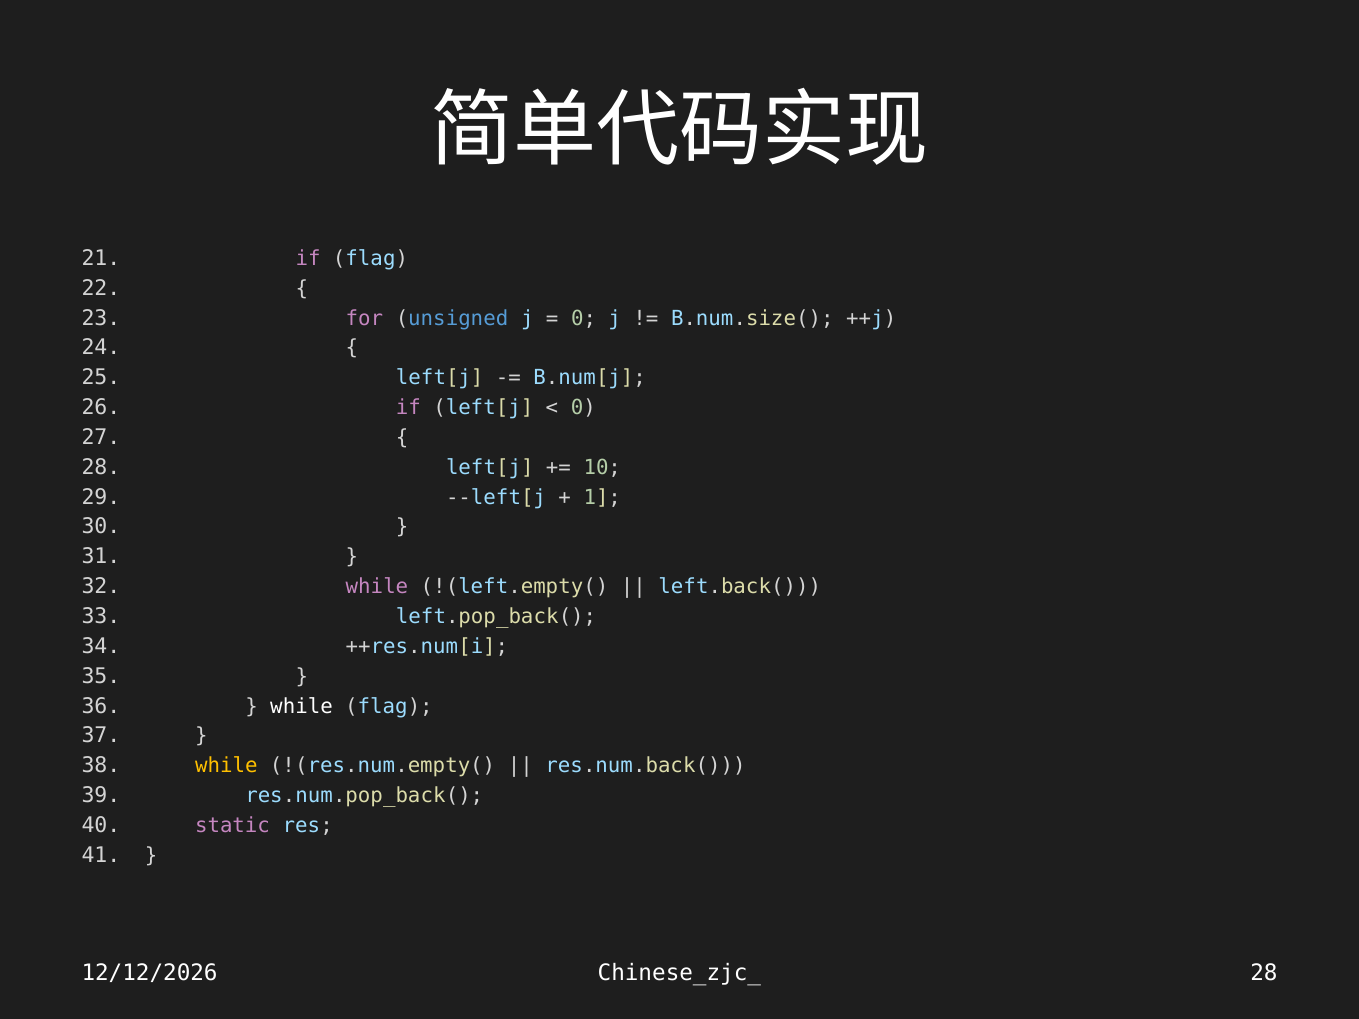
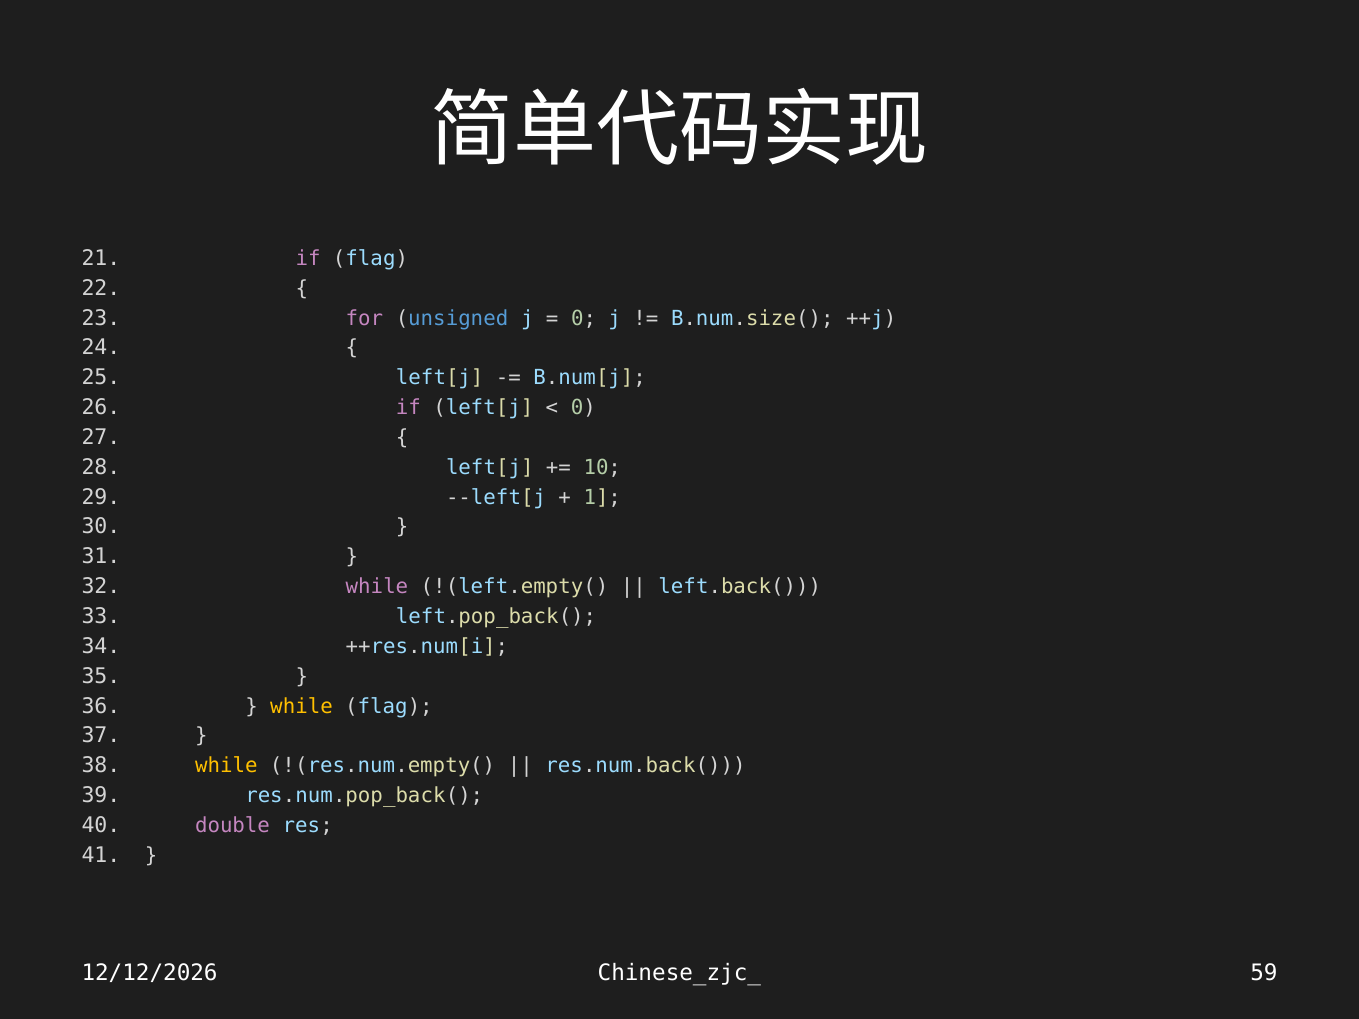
while at (302, 706) colour: white -> yellow
static: static -> double
Chinese_zjc_ 28: 28 -> 59
